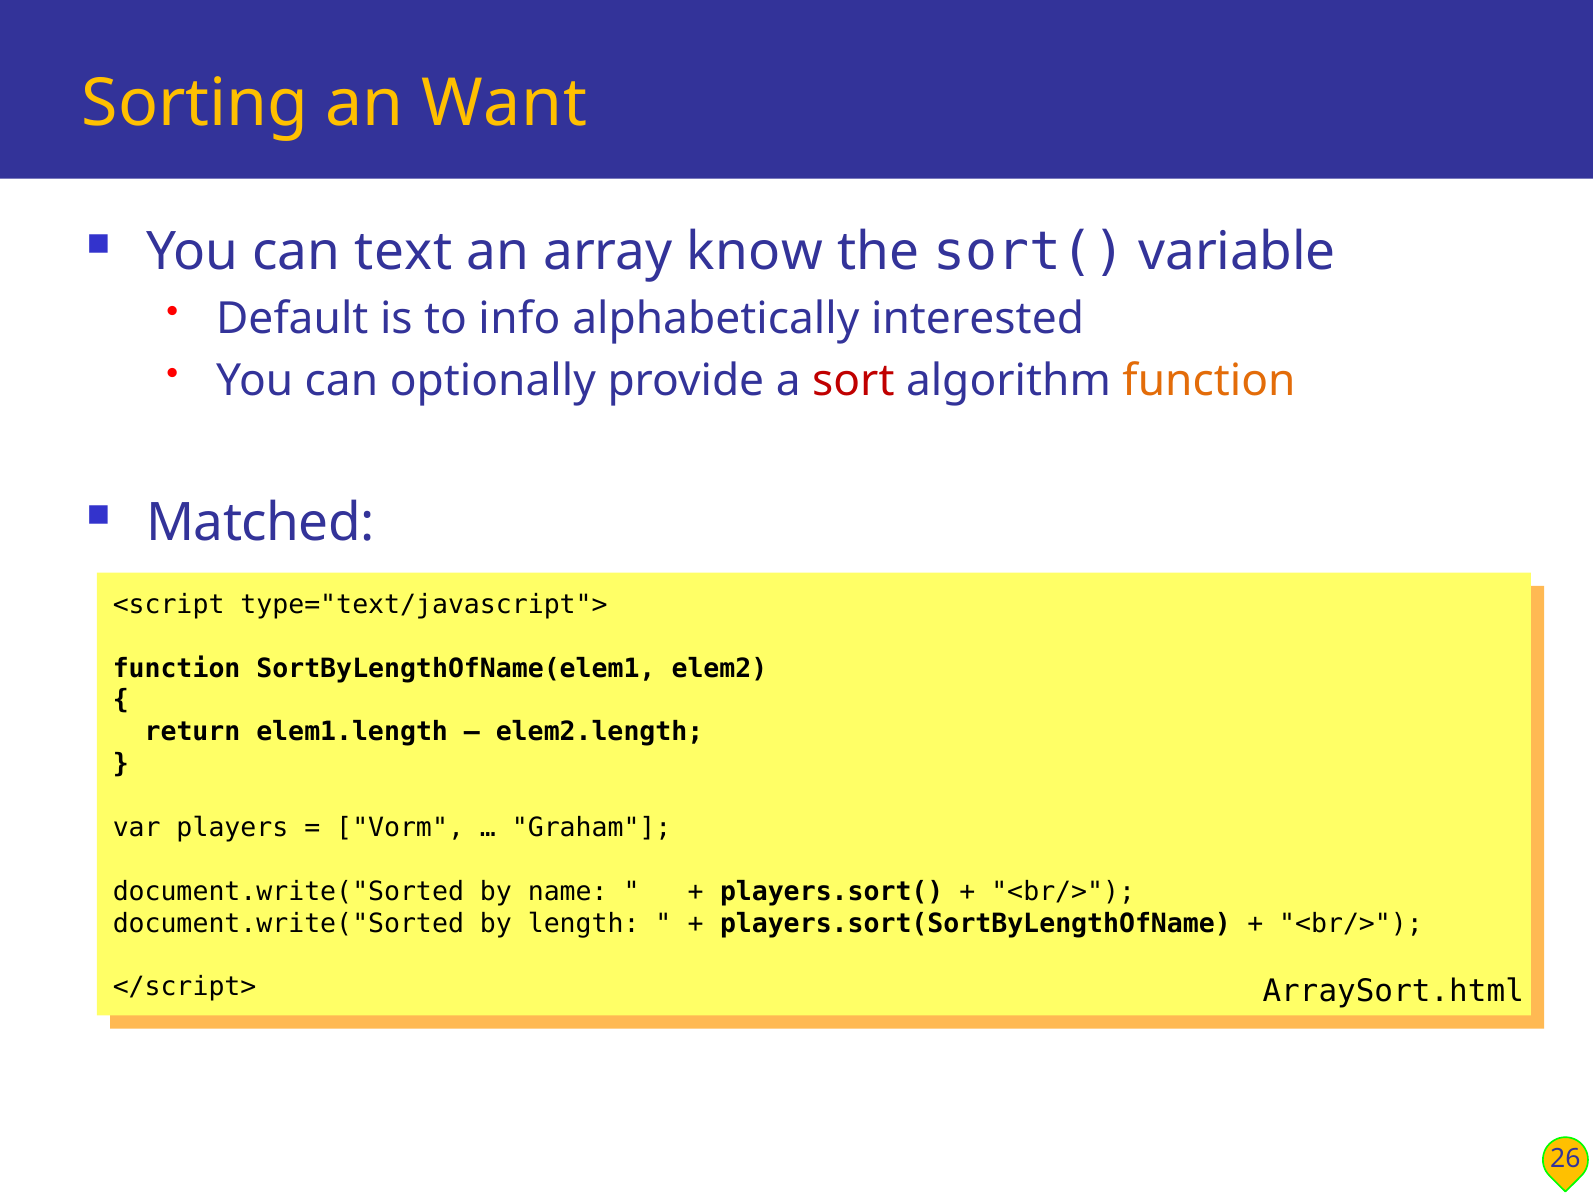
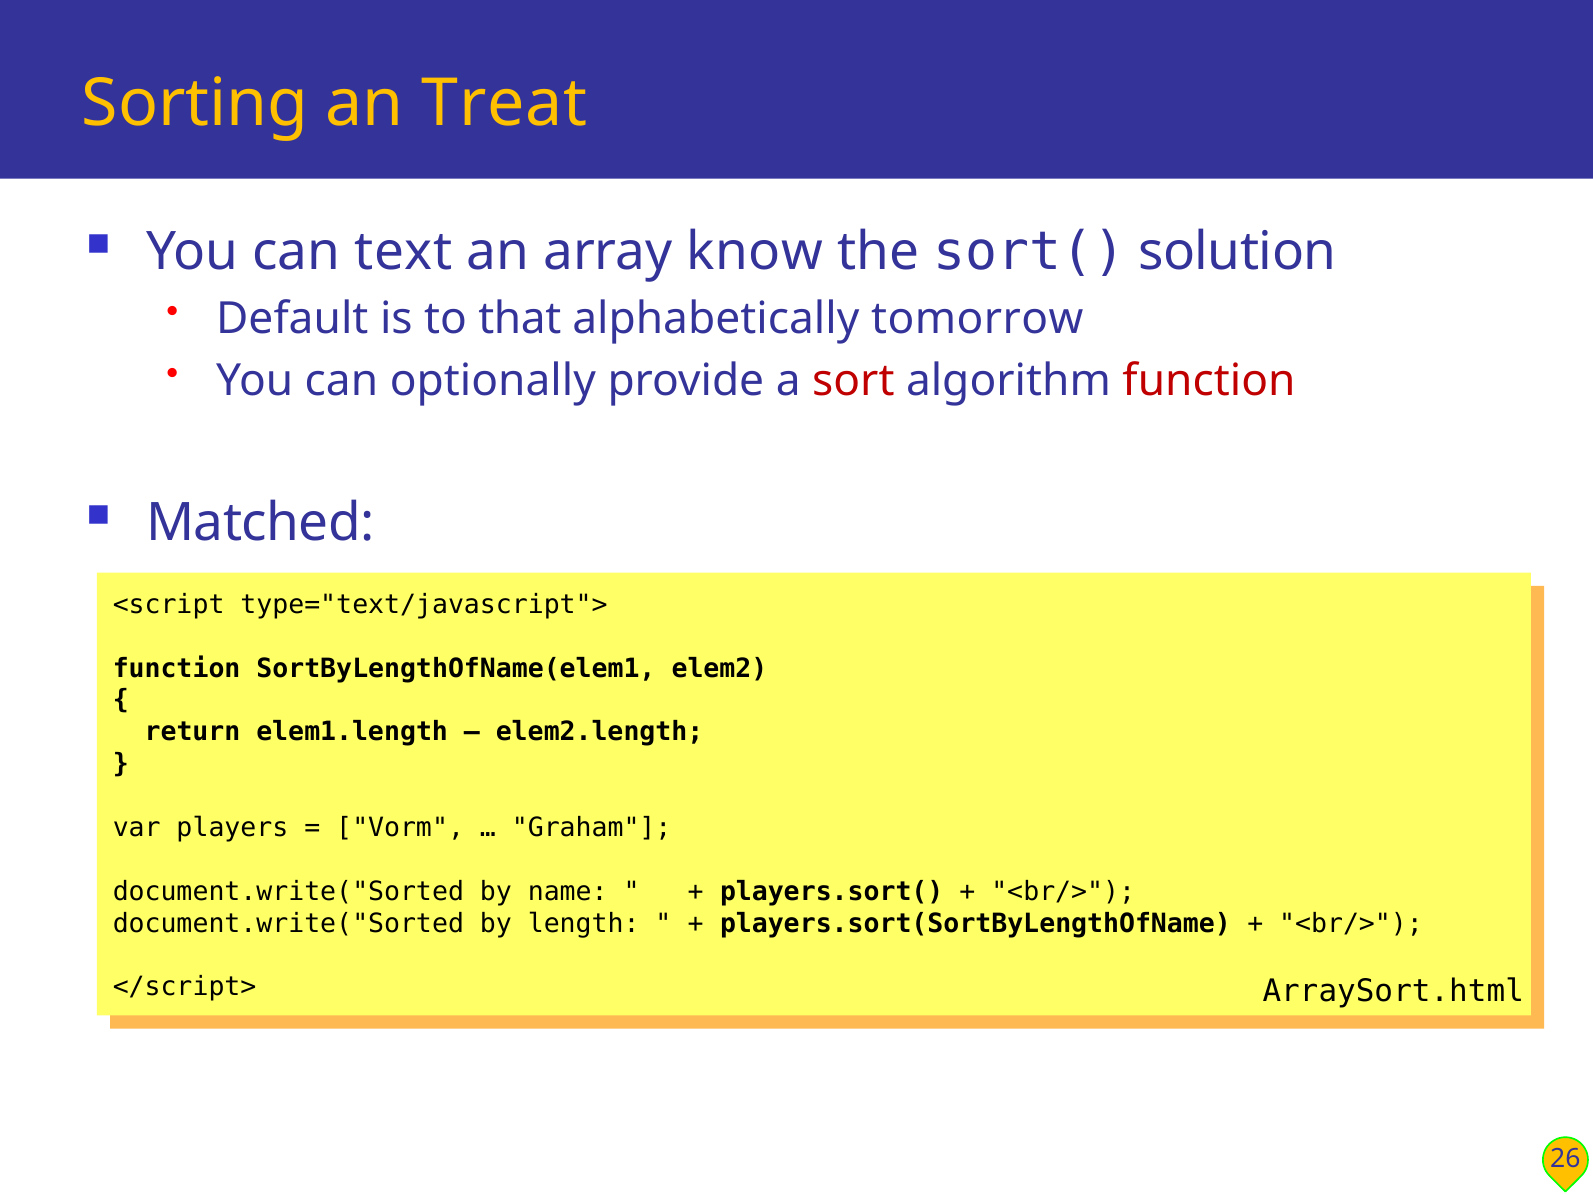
Want: Want -> Treat
variable: variable -> solution
info: info -> that
interested: interested -> tomorrow
function at (1209, 381) colour: orange -> red
